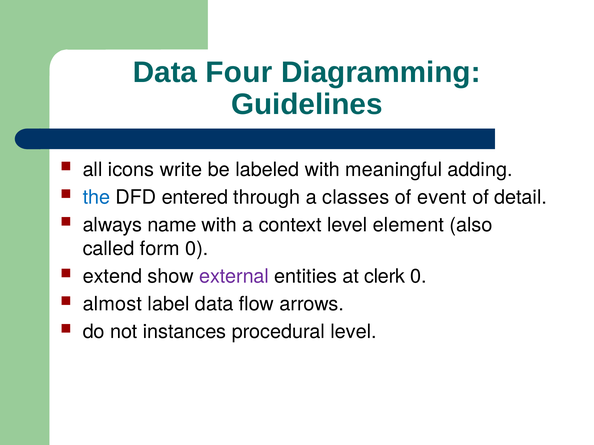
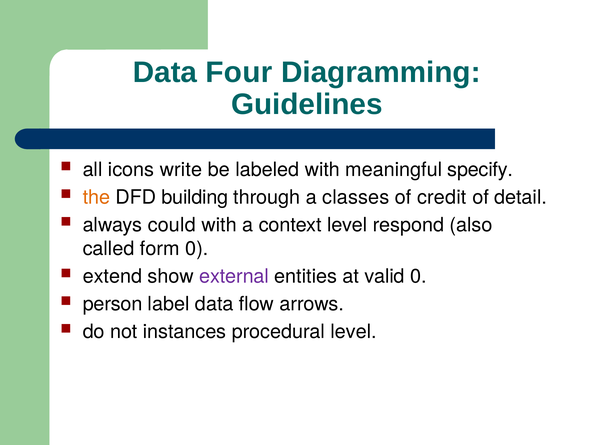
adding: adding -> specify
the colour: blue -> orange
entered: entered -> building
event: event -> credit
name: name -> could
element: element -> respond
clerk: clerk -> valid
almost: almost -> person
